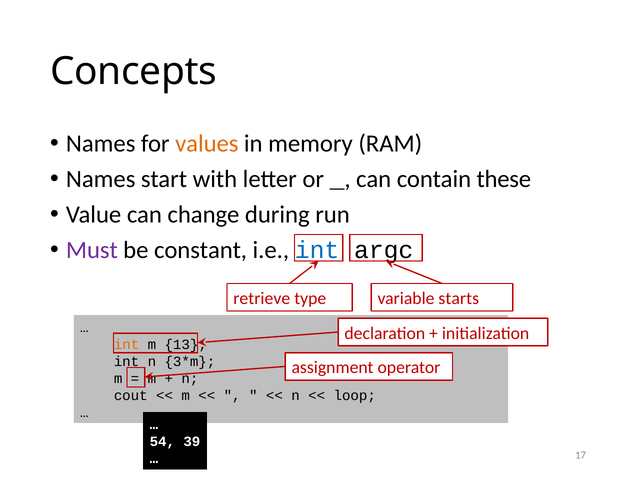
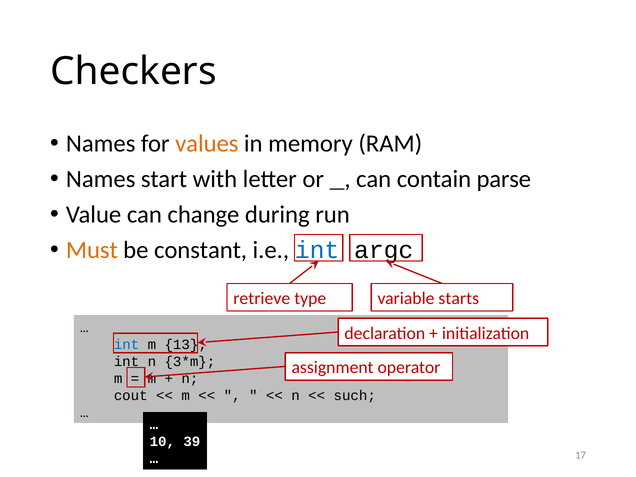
Concepts: Concepts -> Checkers
these: these -> parse
Must colour: purple -> orange
int at (127, 345) colour: orange -> blue
loop: loop -> such
54: 54 -> 10
